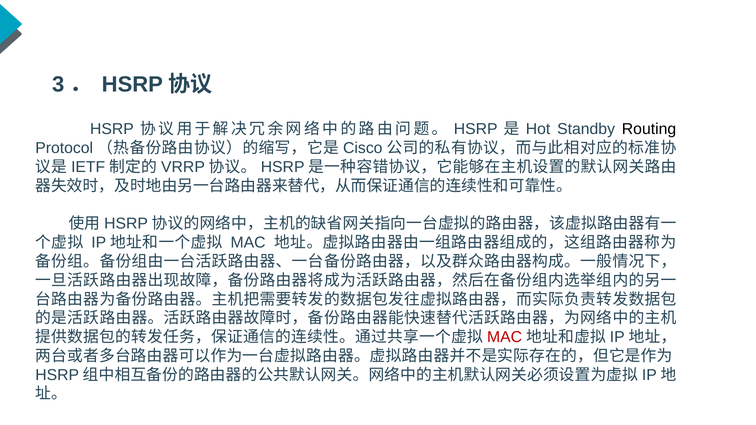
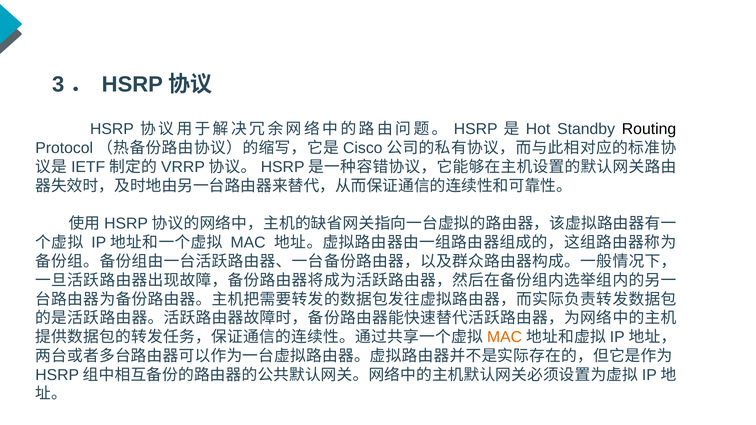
MAC at (505, 337) colour: red -> orange
